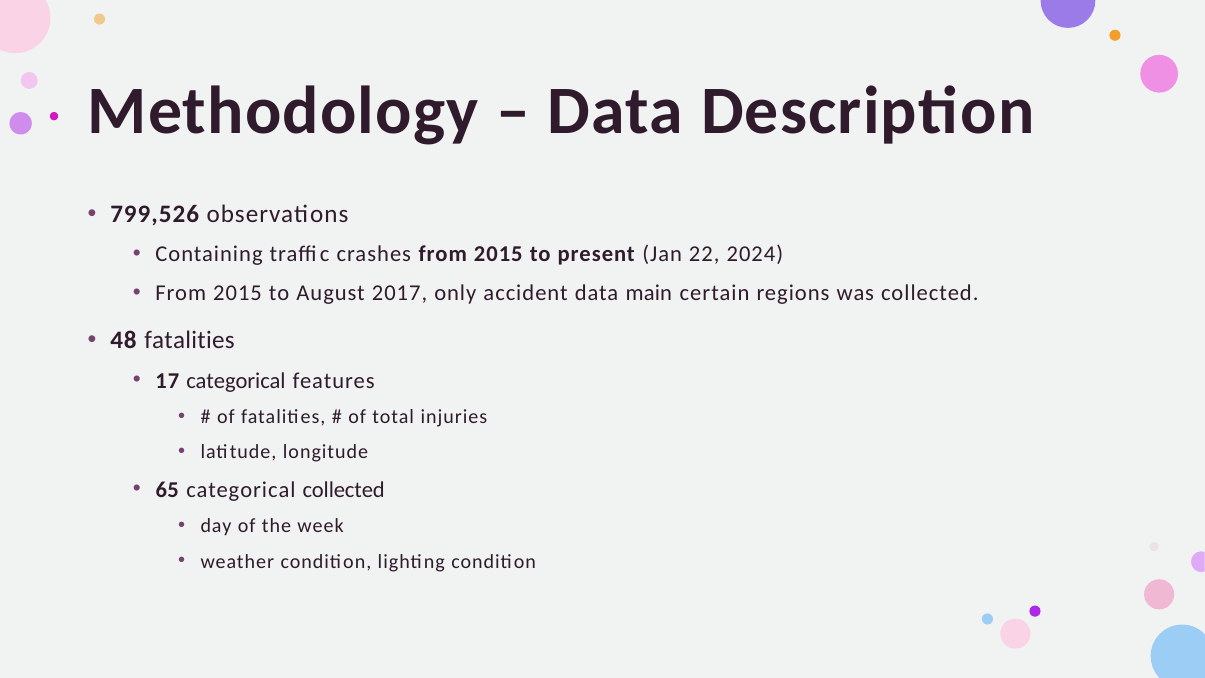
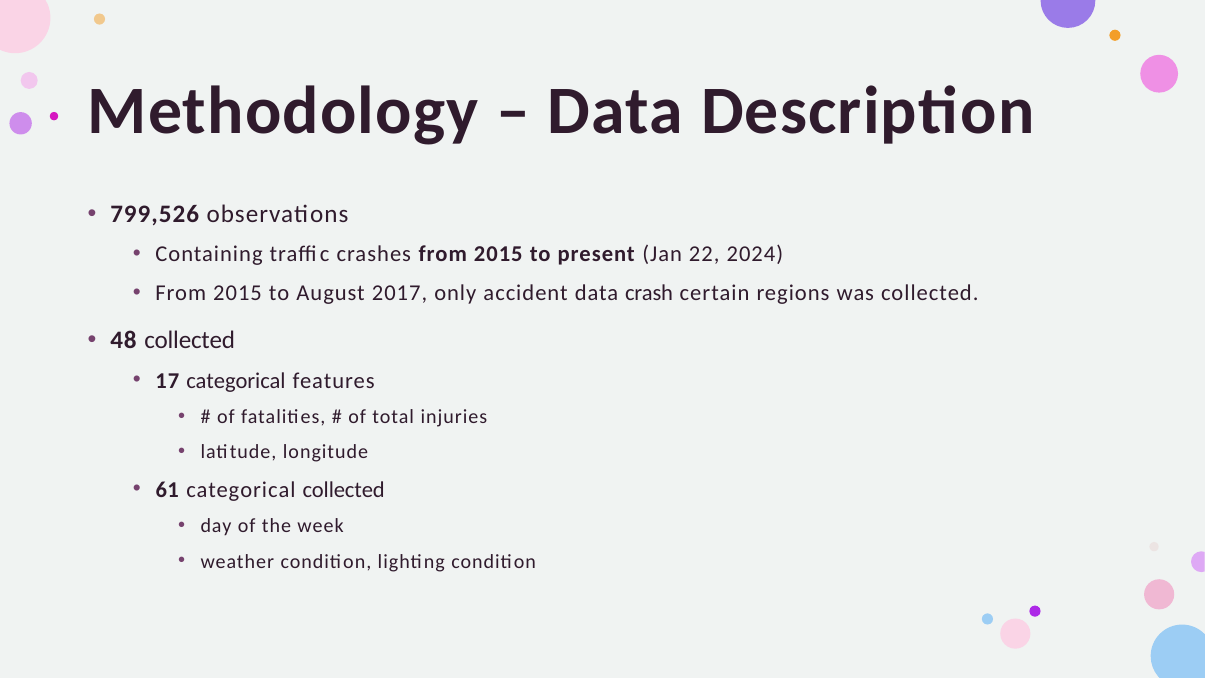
main: main -> crash
48 fatalities: fatalities -> collected
65: 65 -> 61
